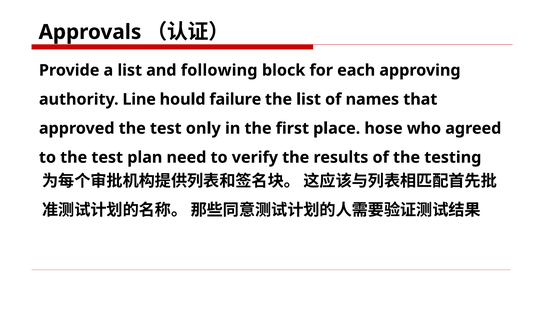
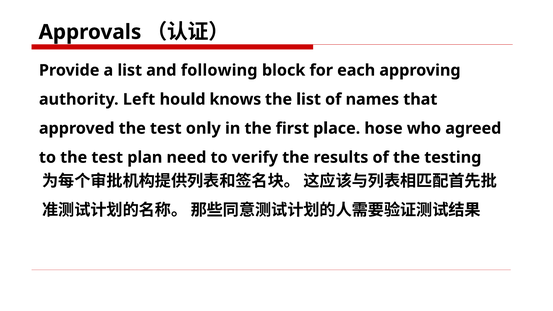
Line: Line -> Left
failure: failure -> knows
